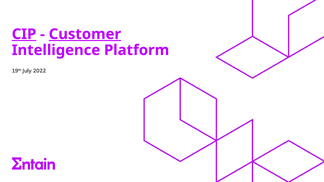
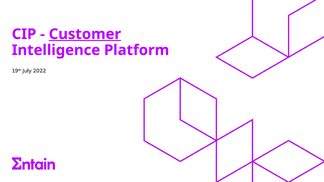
CIP underline: present -> none
